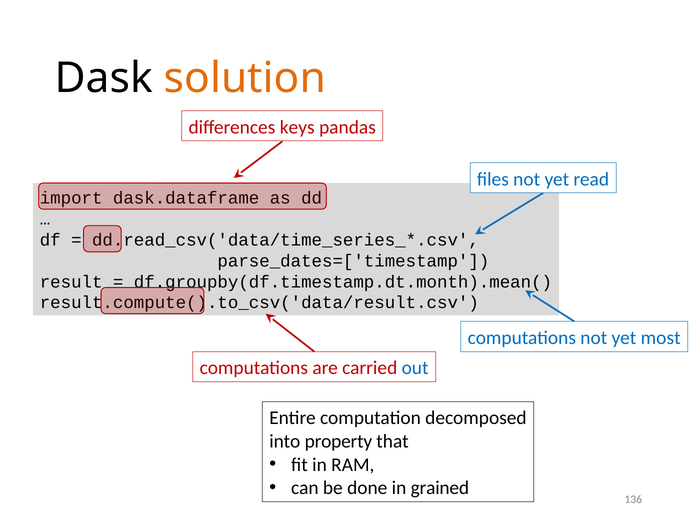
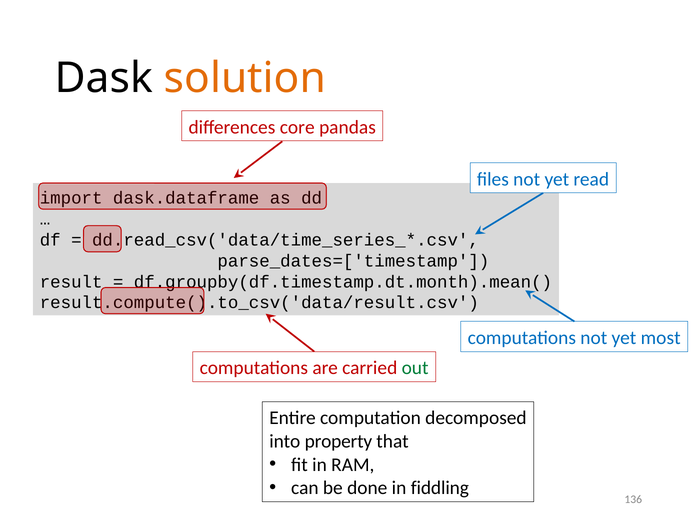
keys: keys -> core
out colour: blue -> green
grained: grained -> fiddling
